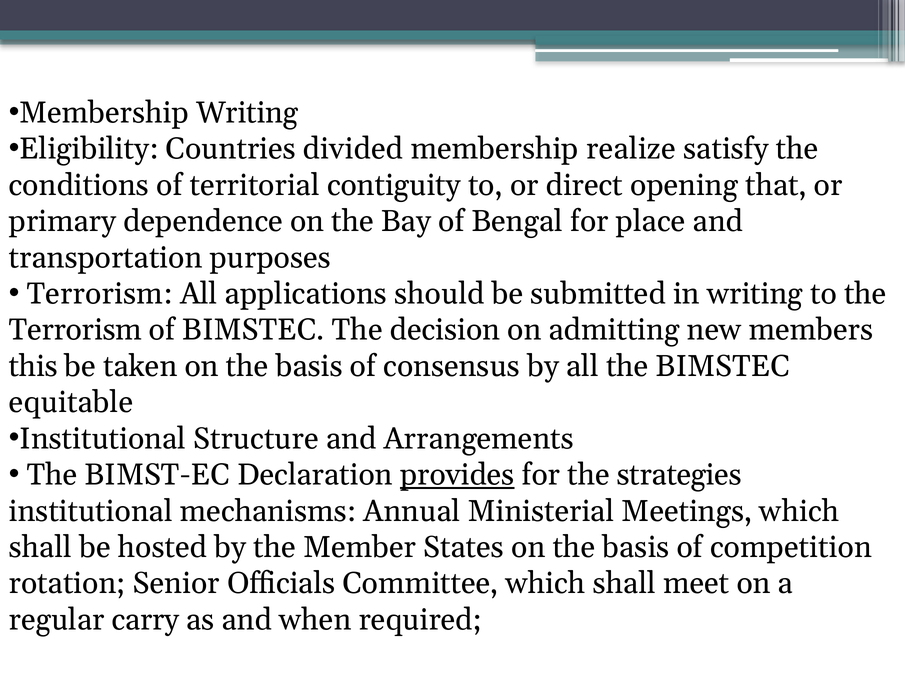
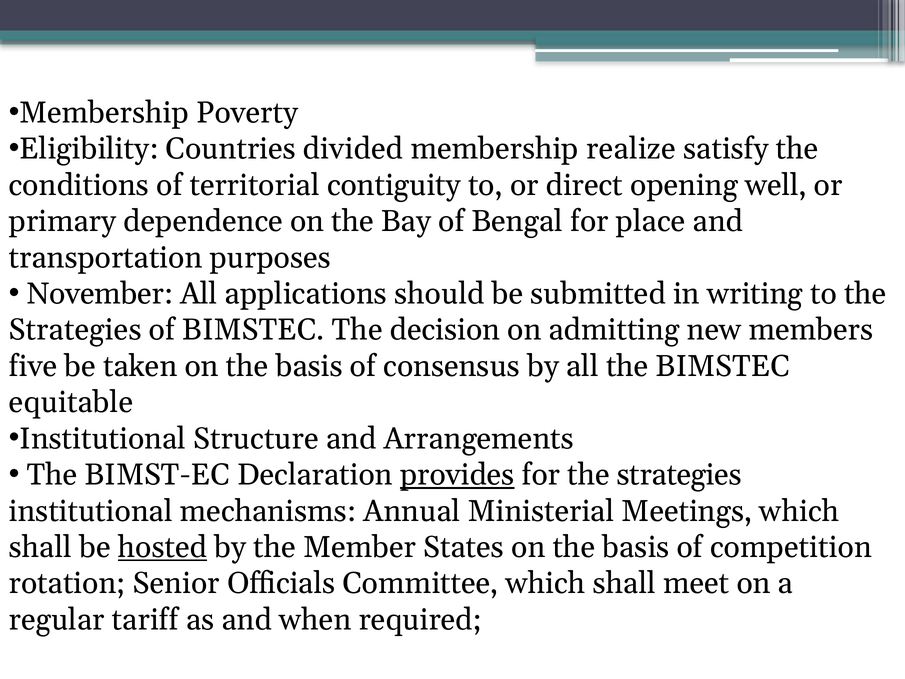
Membership Writing: Writing -> Poverty
that: that -> well
Terrorism at (100, 294): Terrorism -> November
Terrorism at (75, 330): Terrorism -> Strategies
this: this -> five
hosted underline: none -> present
carry: carry -> tariff
